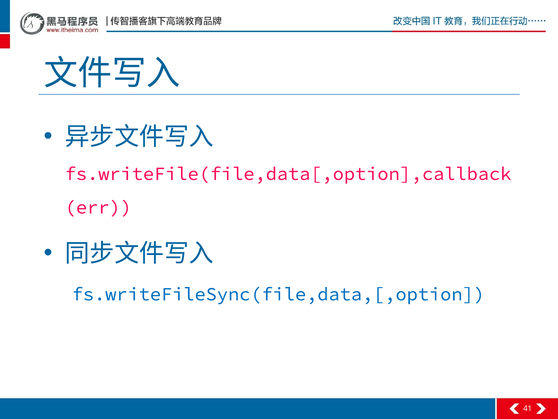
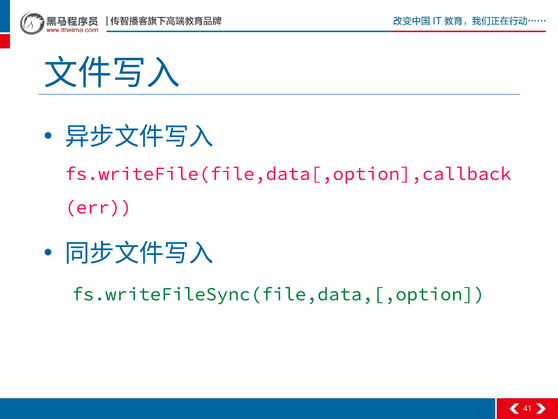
fs.writeFileSync(file,data,[,option colour: blue -> green
